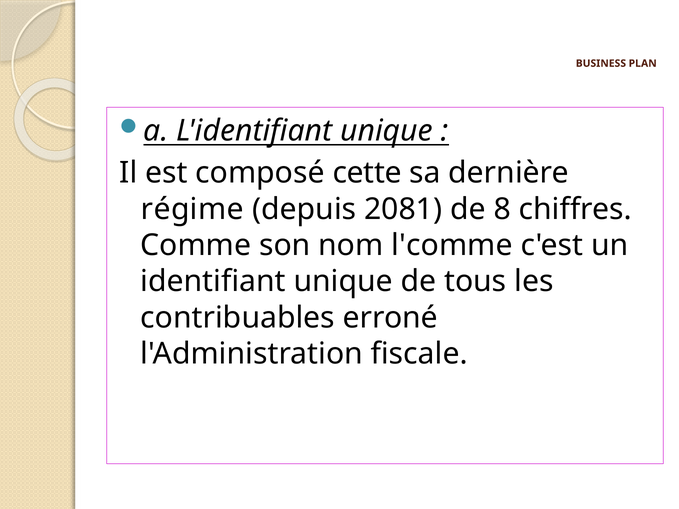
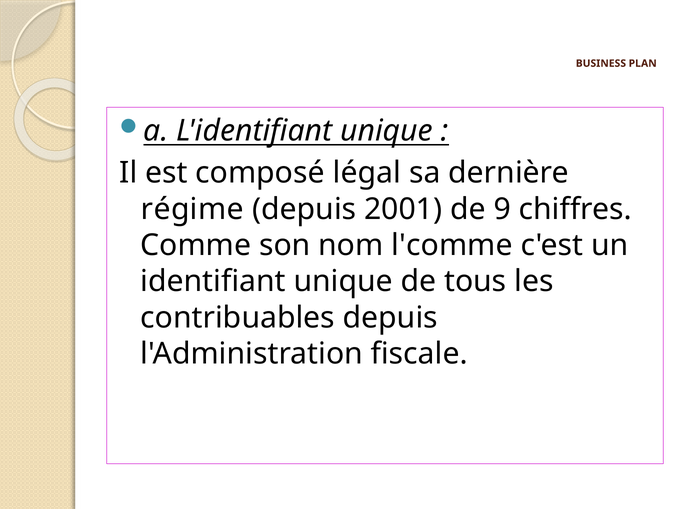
cette: cette -> légal
2081: 2081 -> 2001
8: 8 -> 9
contribuables erroné: erroné -> depuis
